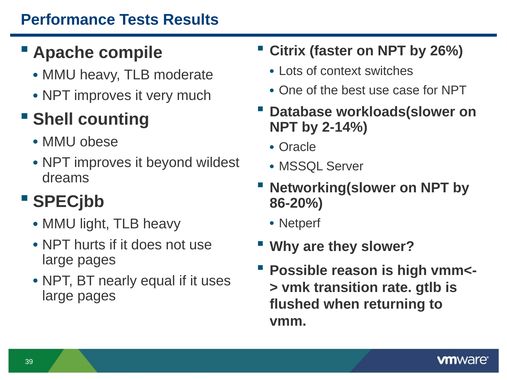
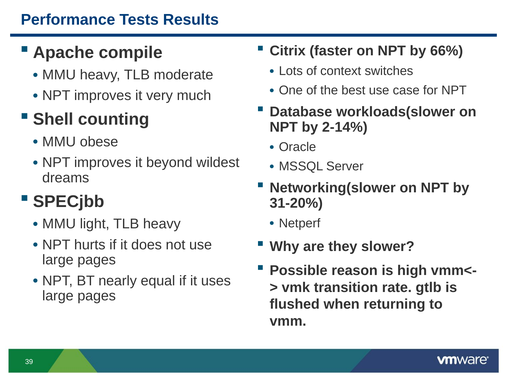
26%: 26% -> 66%
86-20%: 86-20% -> 31-20%
